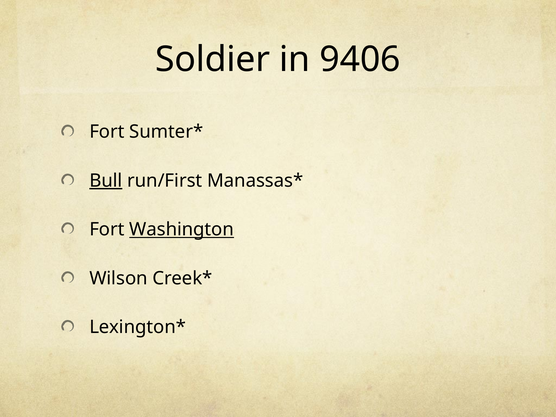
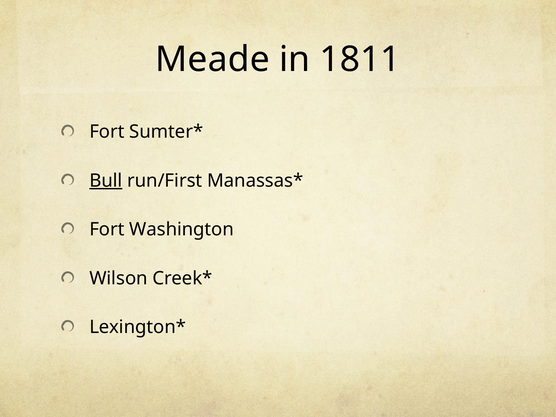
Soldier: Soldier -> Meade
9406: 9406 -> 1811
Washington underline: present -> none
